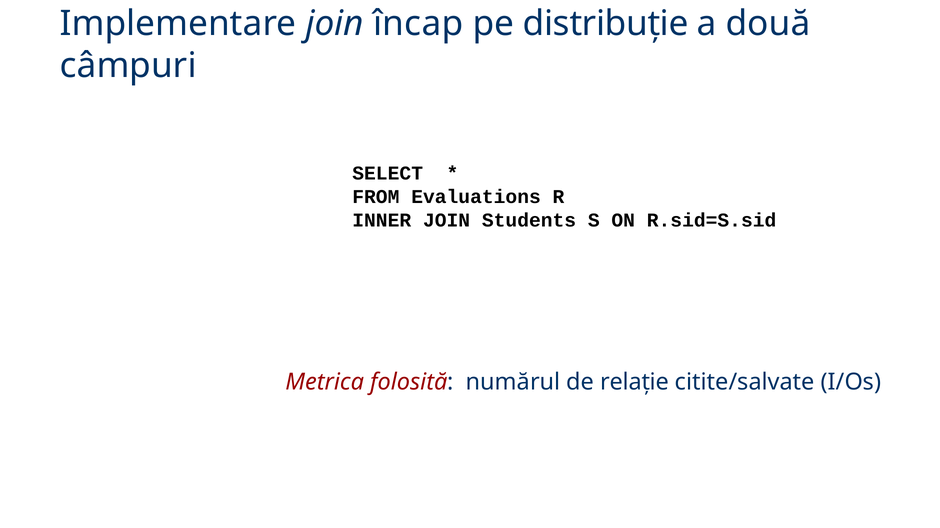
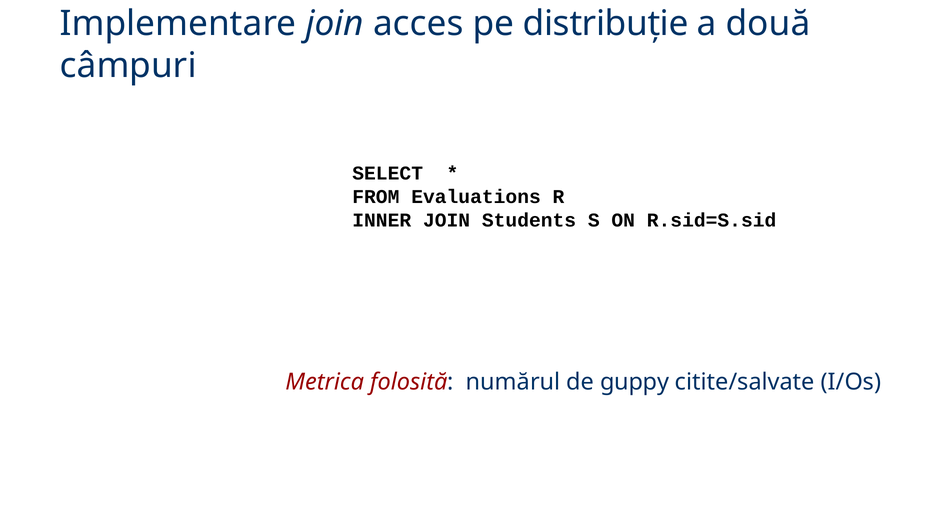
încap: încap -> acces
relaţie: relaţie -> guppy
